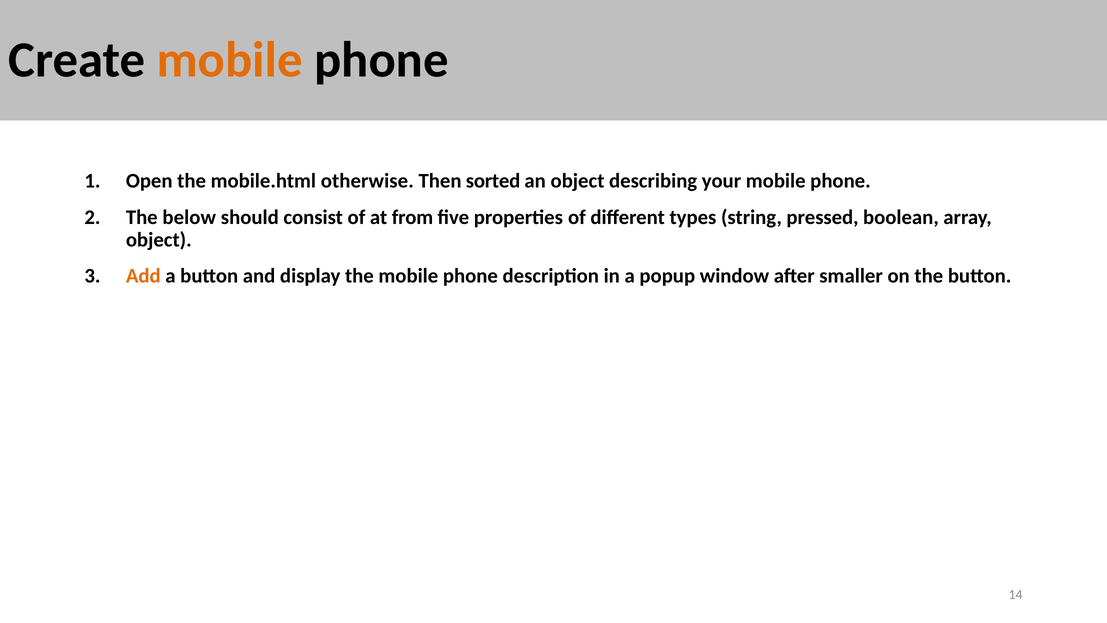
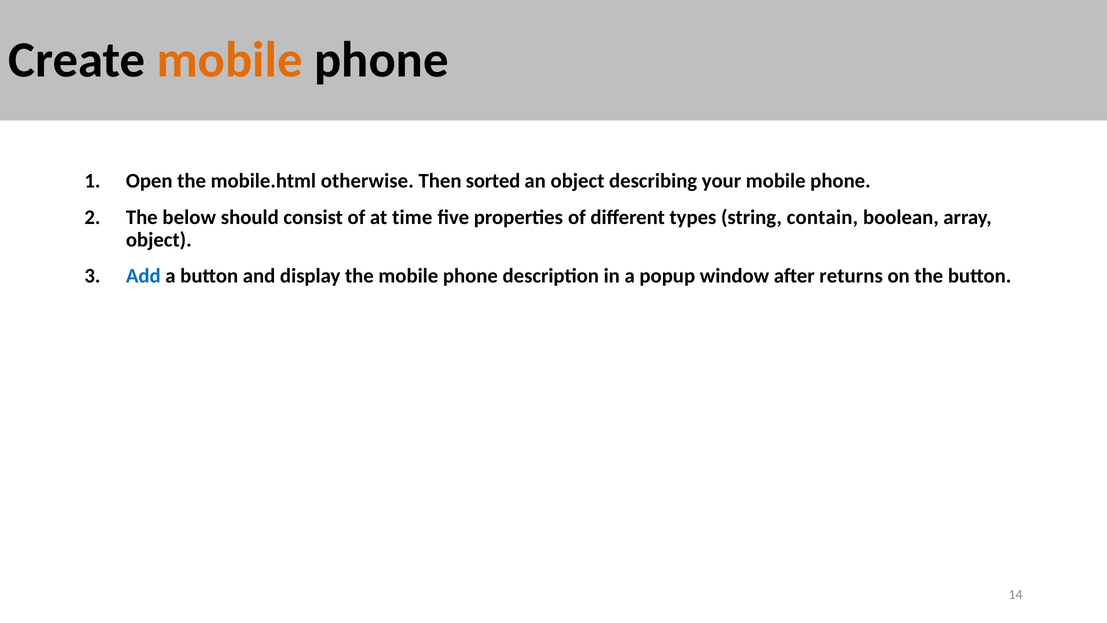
from: from -> time
pressed: pressed -> contain
Add colour: orange -> blue
smaller: smaller -> returns
